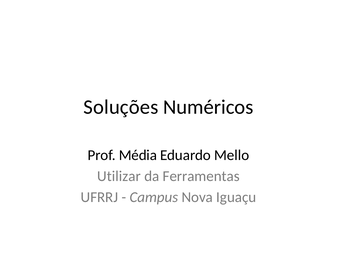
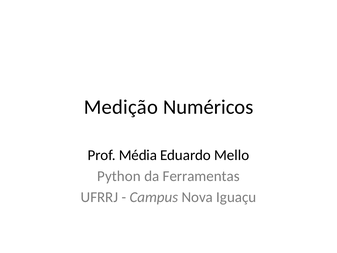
Soluções: Soluções -> Medição
Utilizar: Utilizar -> Python
